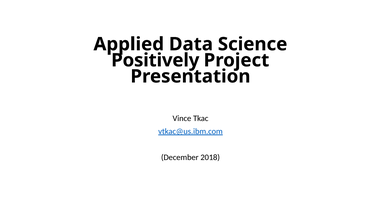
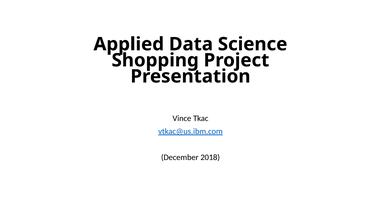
Positively: Positively -> Shopping
